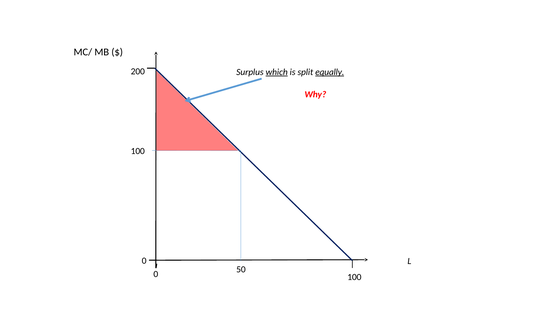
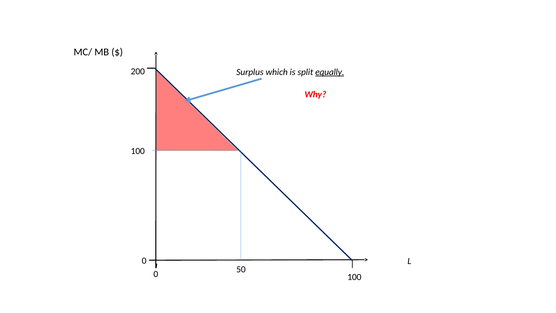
which underline: present -> none
